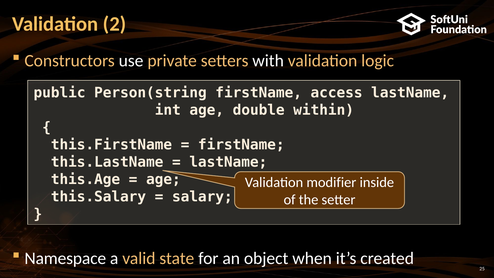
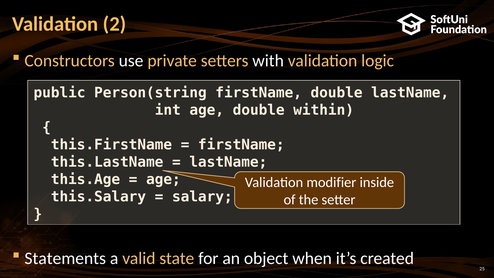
firstName access: access -> double
Namespace: Namespace -> Statements
